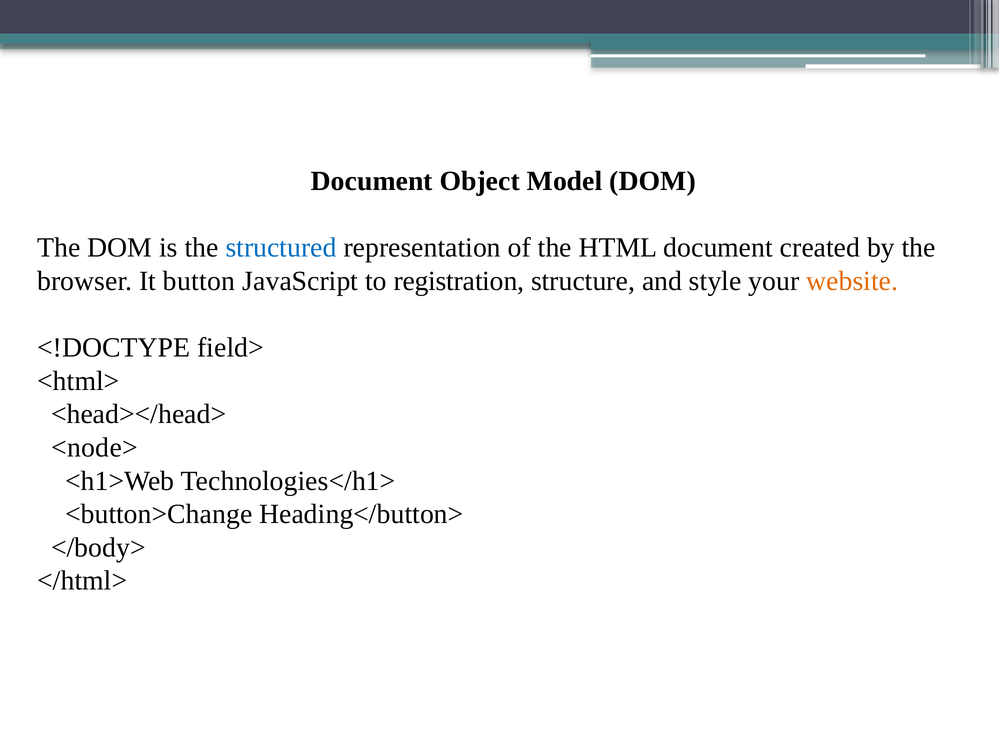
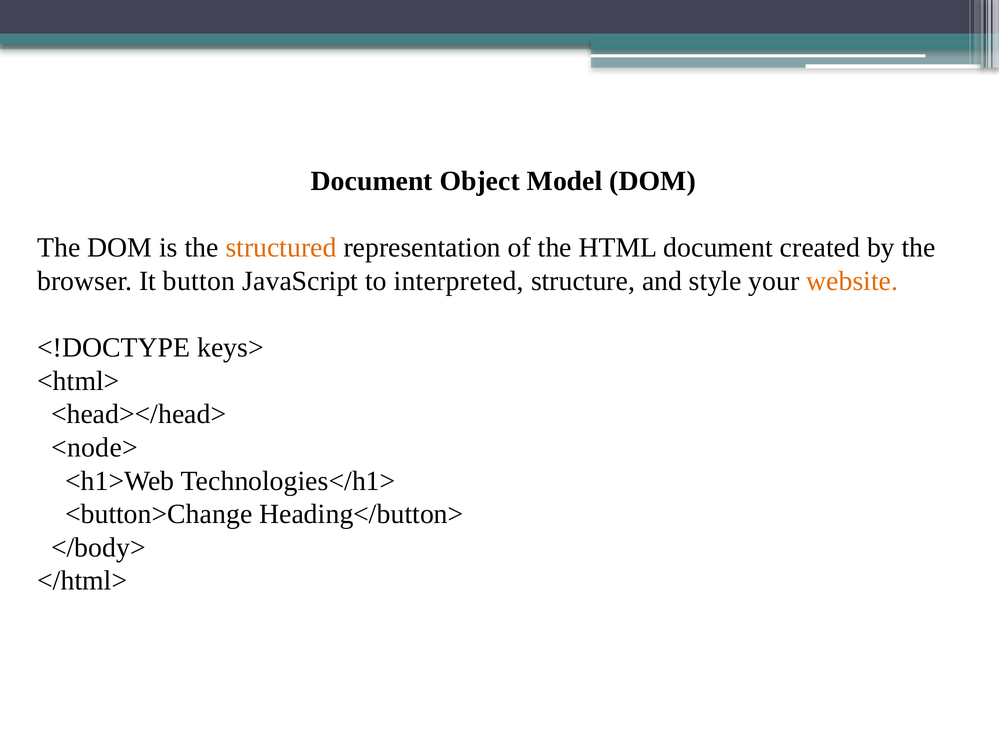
structured colour: blue -> orange
registration: registration -> interpreted
field>: field> -> keys>
